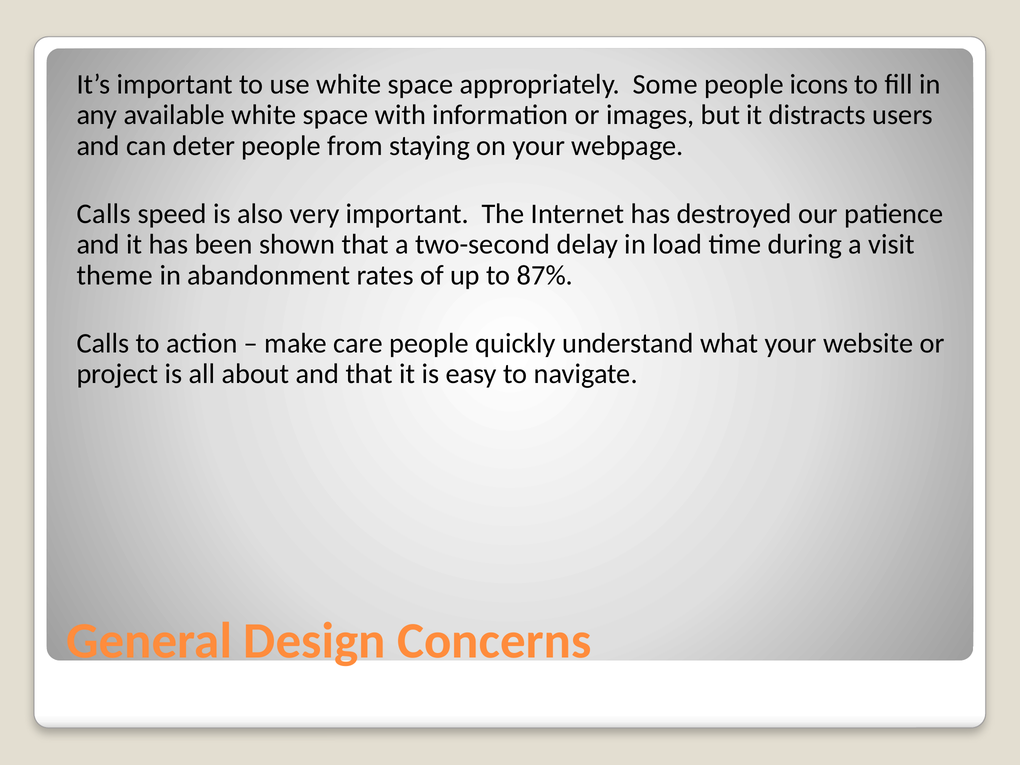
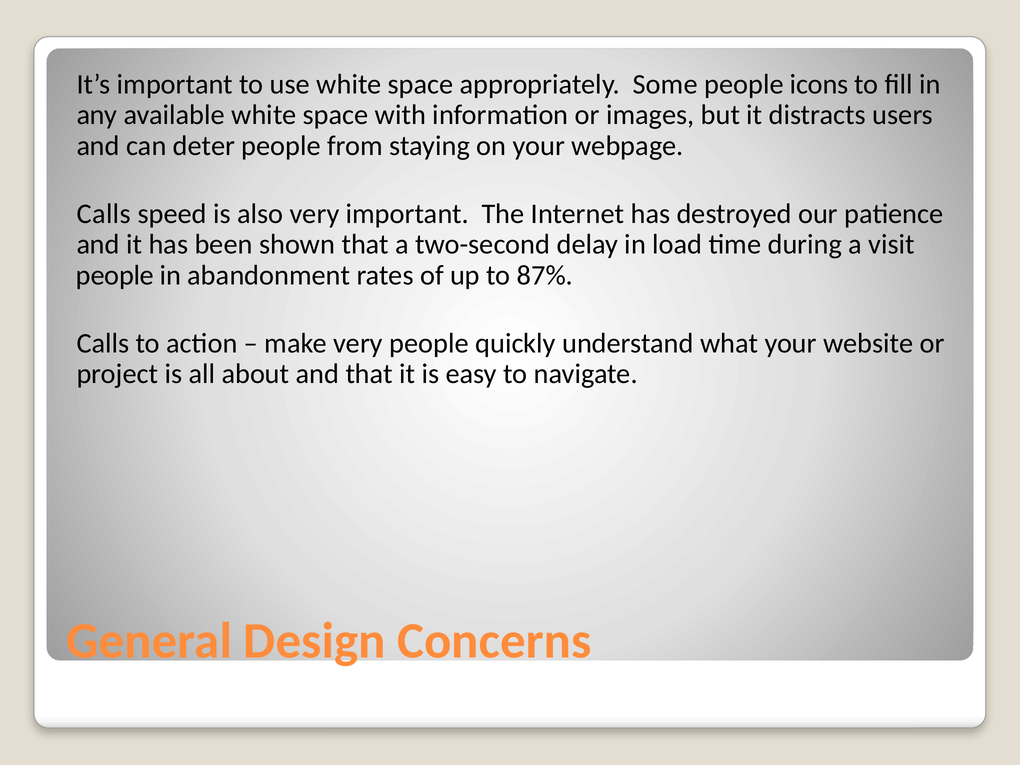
theme at (115, 275): theme -> people
make care: care -> very
